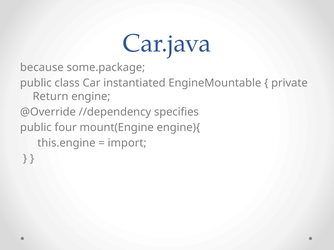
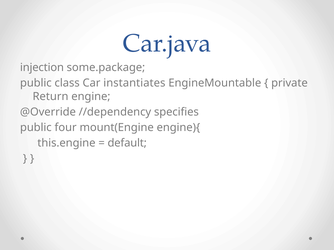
because: because -> injection
instantiated: instantiated -> instantiates
import: import -> default
